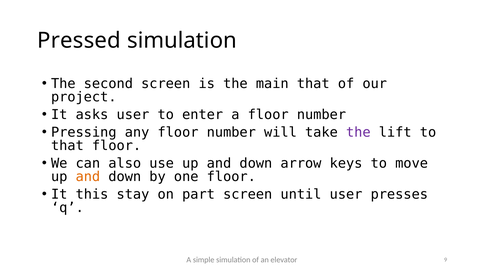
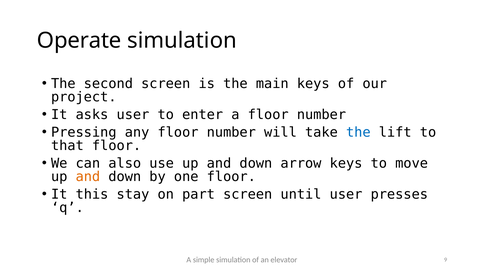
Pressed: Pressed -> Operate
main that: that -> keys
the at (358, 133) colour: purple -> blue
